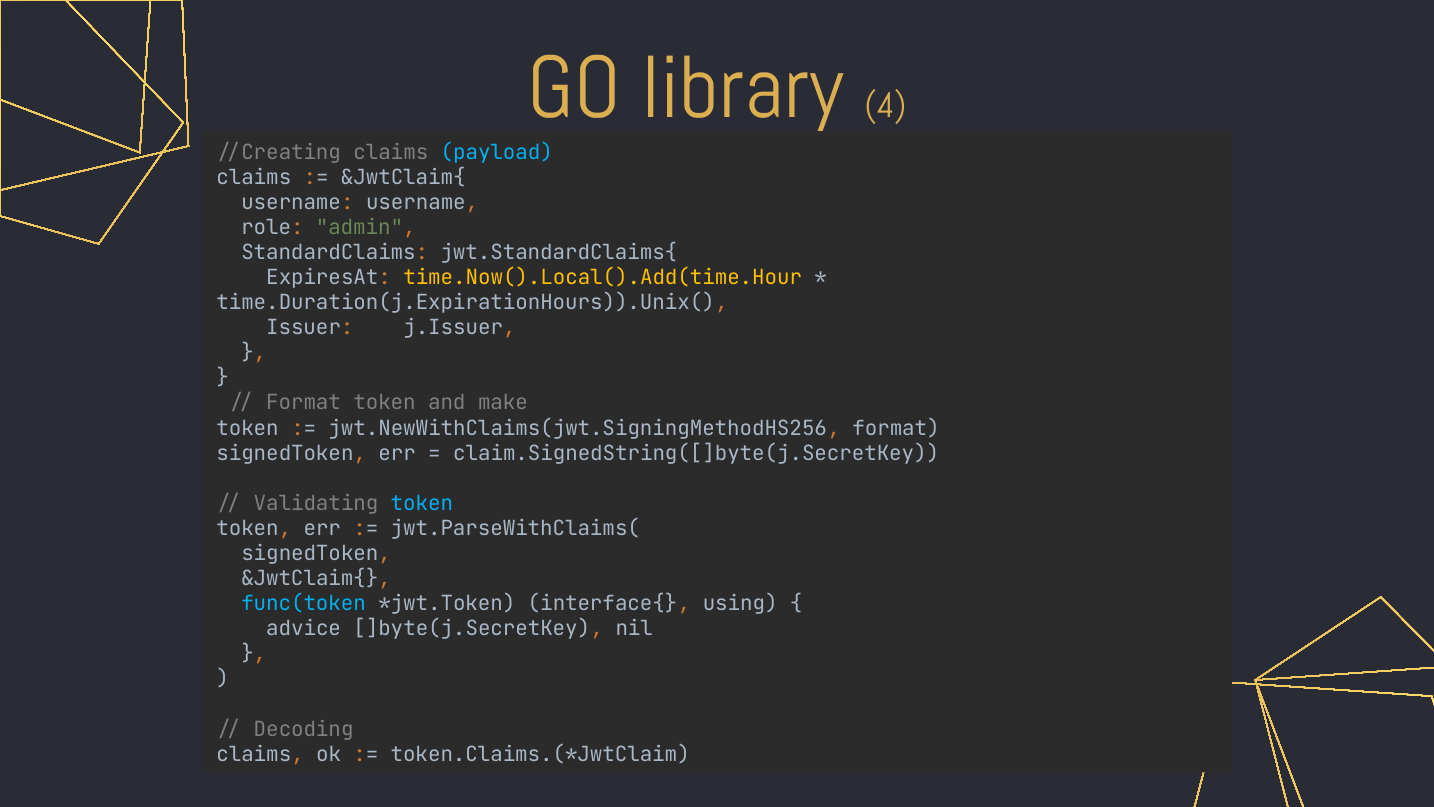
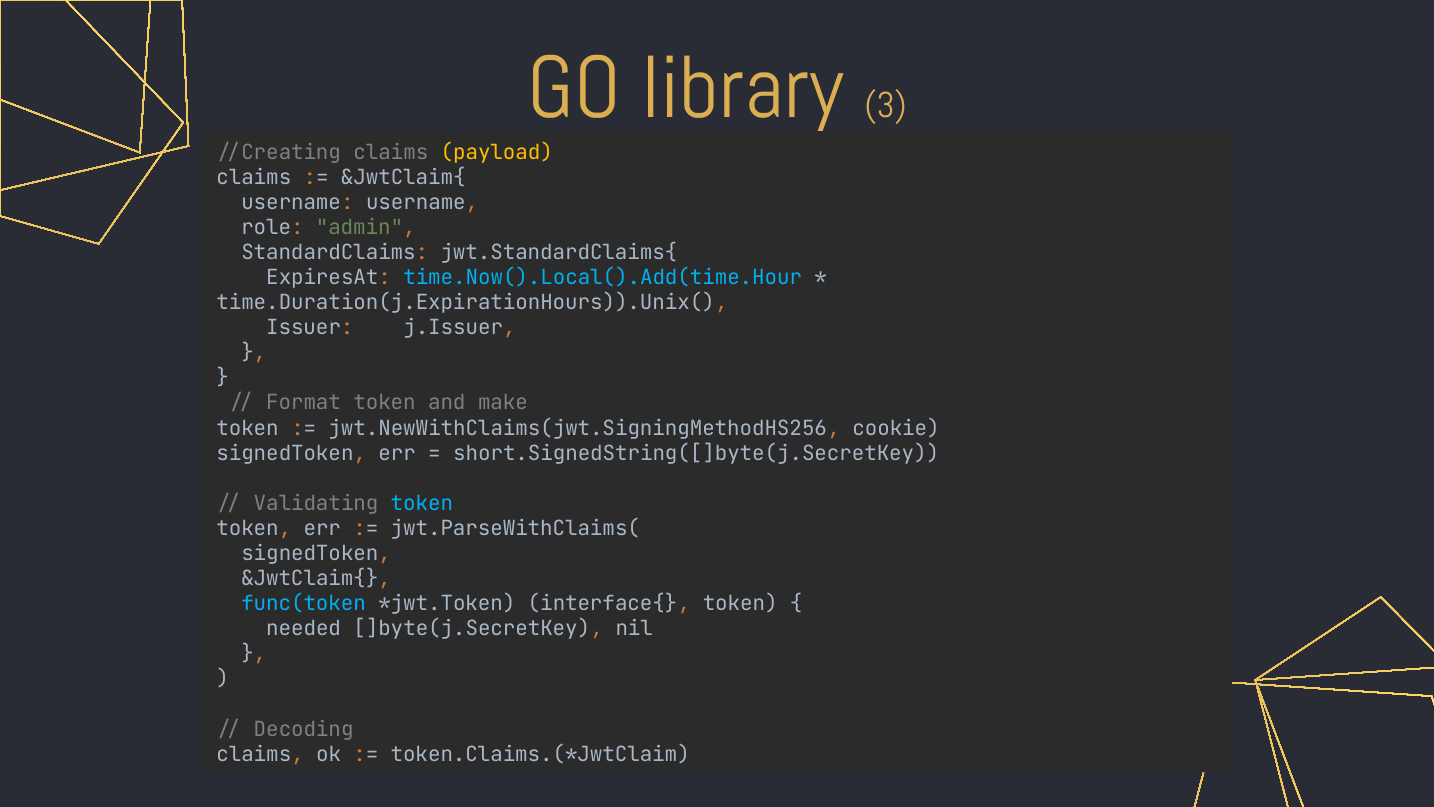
4: 4 -> 3
payload colour: light blue -> yellow
time.Now().Local().Add(time.Hour colour: yellow -> light blue
jwt.NewWithClaims(jwt.SigningMethodHS256 format: format -> cookie
claim.SignedString([]byte(j.SecretKey: claim.SignedString([]byte(j.SecretKey -> short.SignedString([]byte(j.SecretKey
interface{ using: using -> token
advice: advice -> needed
